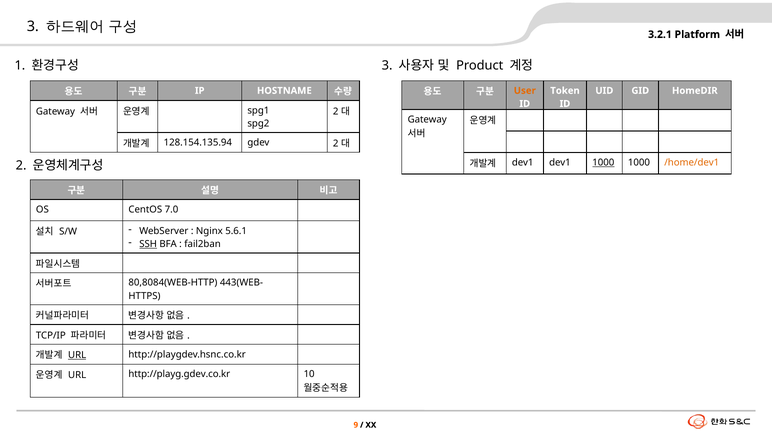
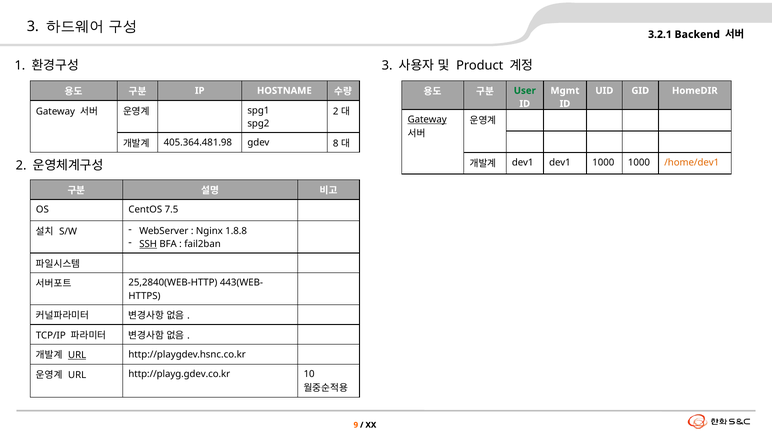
Platform: Platform -> Backend
User colour: orange -> green
Token: Token -> Mgmt
Gateway at (427, 120) underline: none -> present
128.154.135.94: 128.154.135.94 -> 405.364.481.98
gdev 2: 2 -> 8
1000 at (603, 163) underline: present -> none
7.0: 7.0 -> 7.5
5.6.1: 5.6.1 -> 1.8.8
80,8084(WEB-HTTP: 80,8084(WEB-HTTP -> 25,2840(WEB-HTTP
